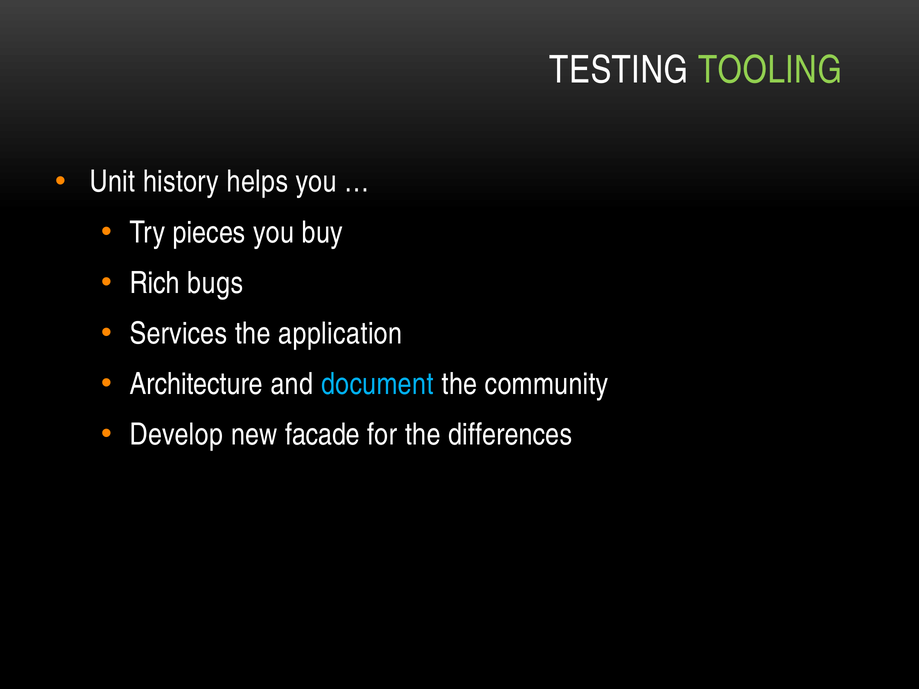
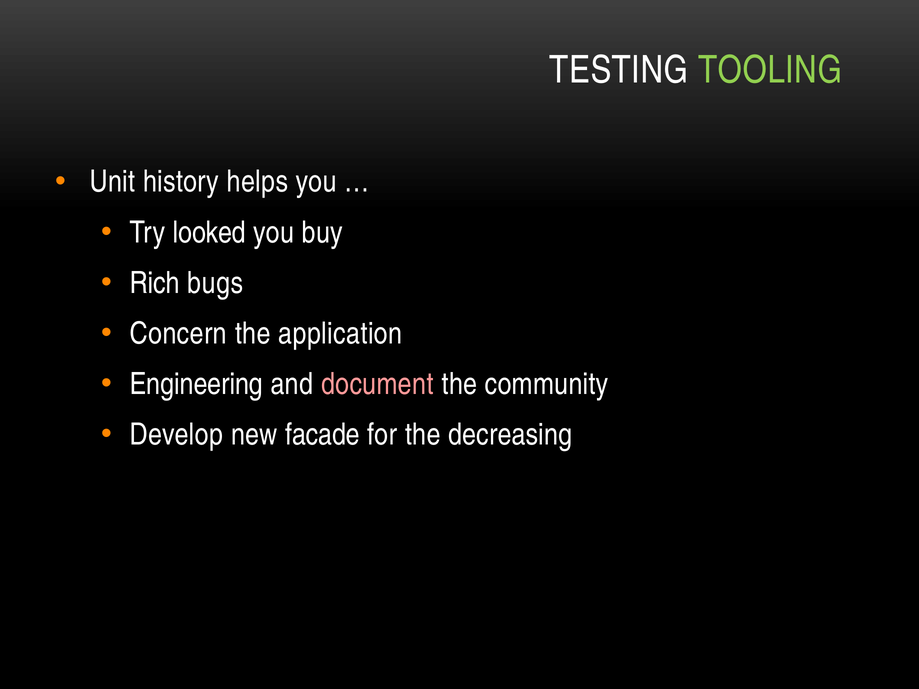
pieces: pieces -> looked
Services: Services -> Concern
Architecture: Architecture -> Engineering
document colour: light blue -> pink
differences: differences -> decreasing
